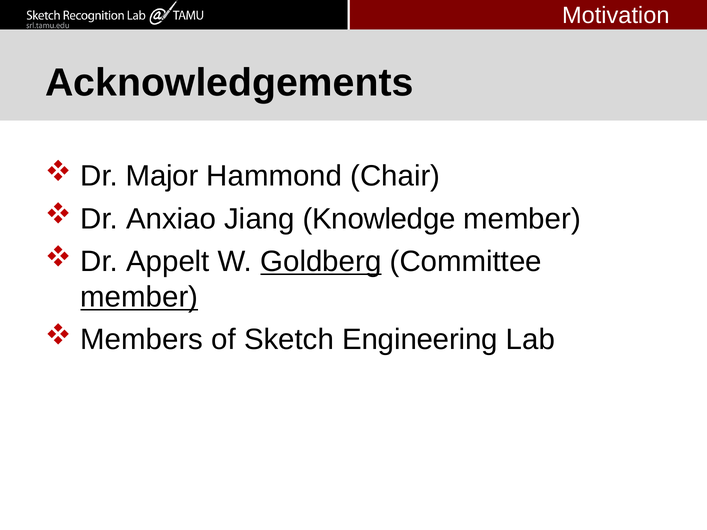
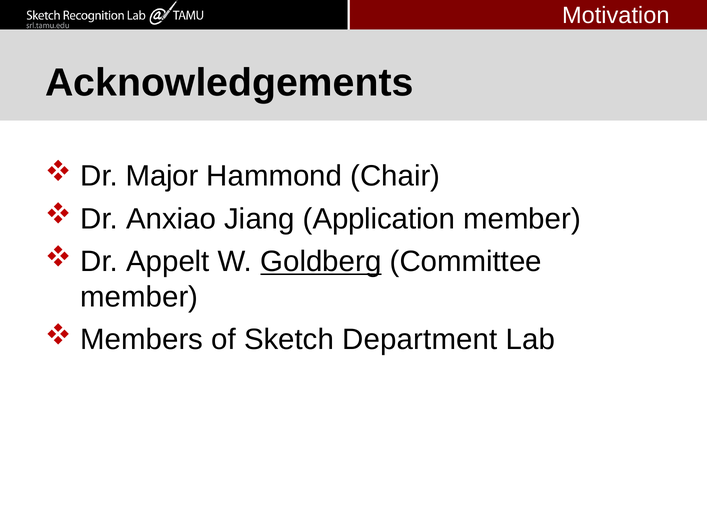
Knowledge: Knowledge -> Application
member at (139, 297) underline: present -> none
Engineering: Engineering -> Department
